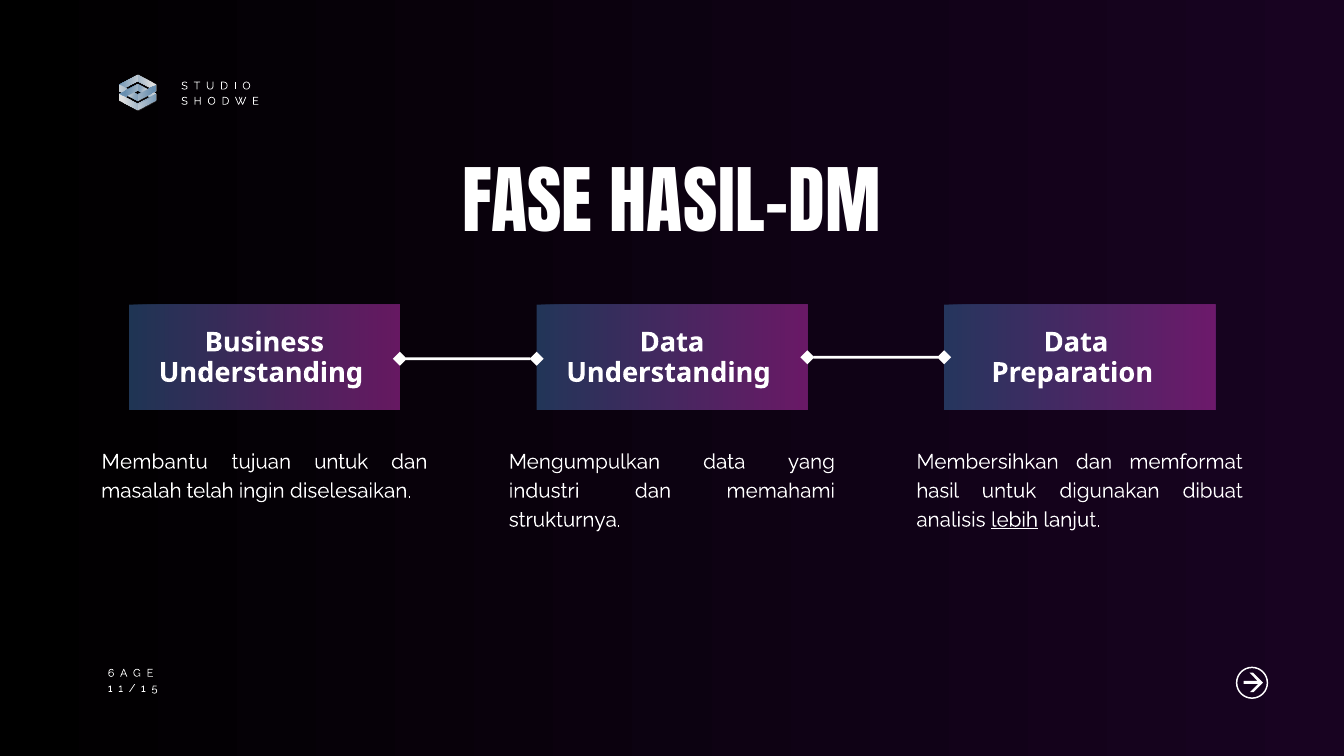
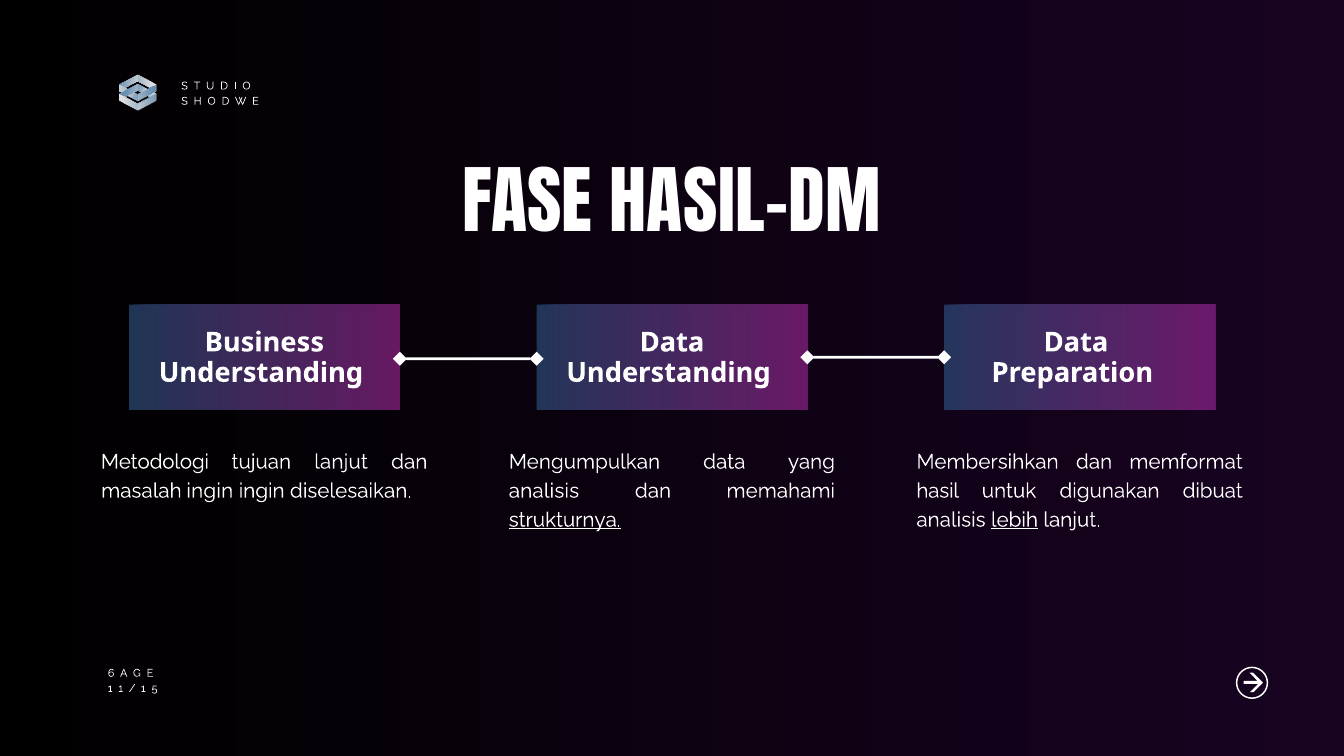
Membantu: Membantu -> Metodologi
tujuan untuk: untuk -> lanjut
masalah telah: telah -> ingin
industri at (544, 491): industri -> analisis
strukturnya underline: none -> present
